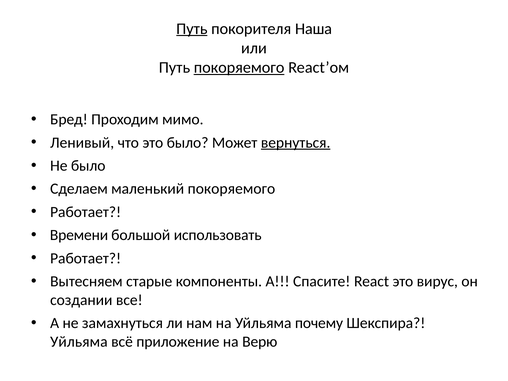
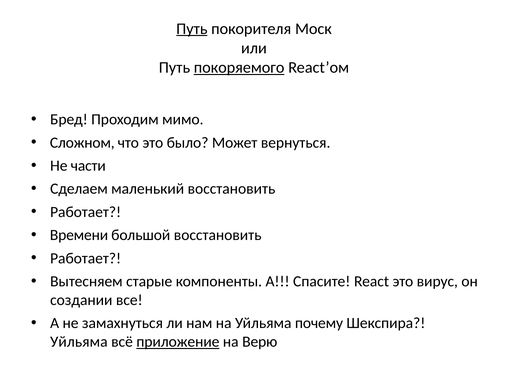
Наша: Наша -> Моск
Ленивый: Ленивый -> Сложном
вернуться underline: present -> none
Не было: было -> части
маленький покоряемого: покоряемого -> восстановить
большой использовать: использовать -> восстановить
приложение underline: none -> present
